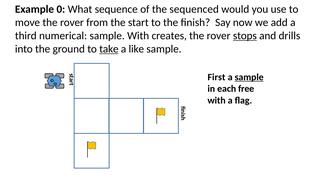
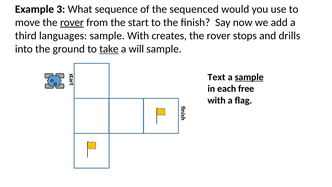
0: 0 -> 3
rover at (72, 22) underline: none -> present
numerical: numerical -> languages
stops underline: present -> none
like: like -> will
First: First -> Text
